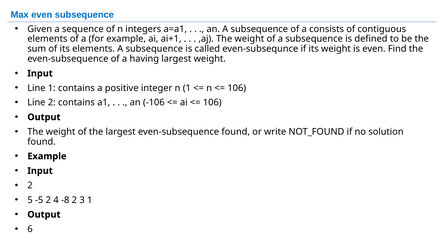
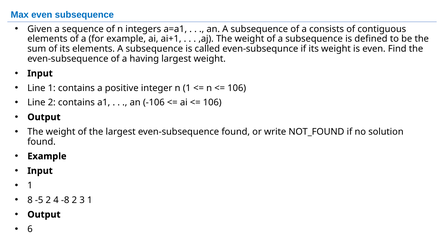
2 at (30, 186): 2 -> 1
5: 5 -> 8
